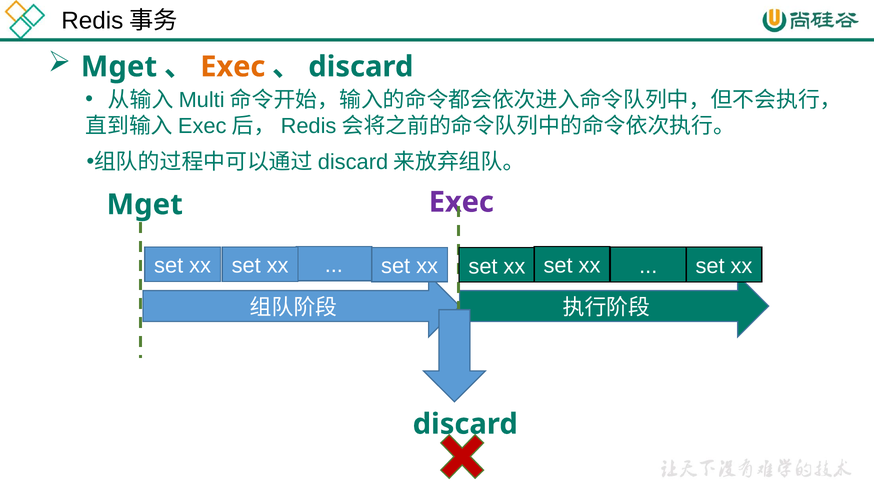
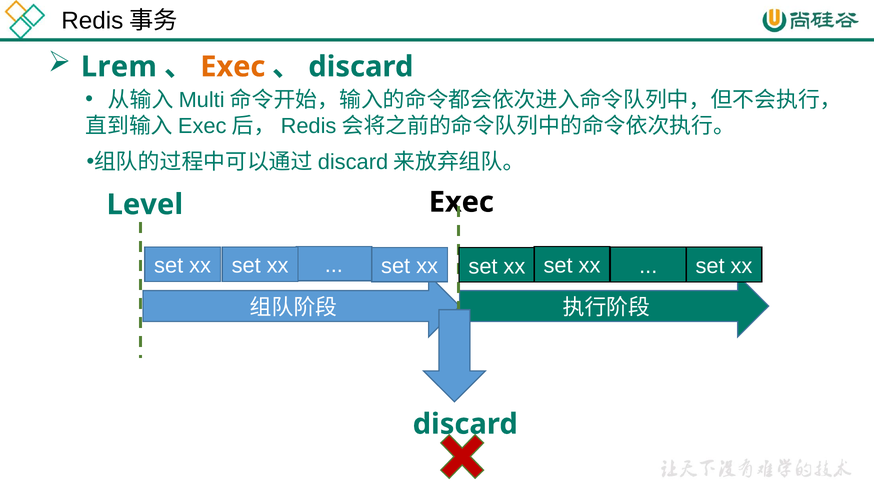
Mget at (119, 67): Mget -> Lrem
Exec at (461, 202) colour: purple -> black
Mget at (145, 205): Mget -> Level
